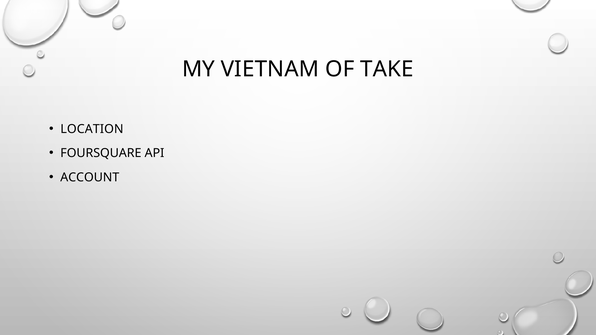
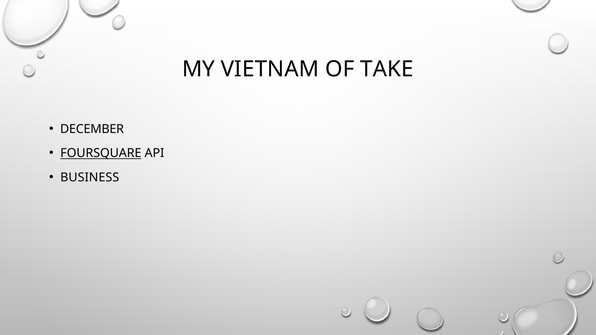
LOCATION: LOCATION -> DECEMBER
FOURSQUARE underline: none -> present
ACCOUNT: ACCOUNT -> BUSINESS
